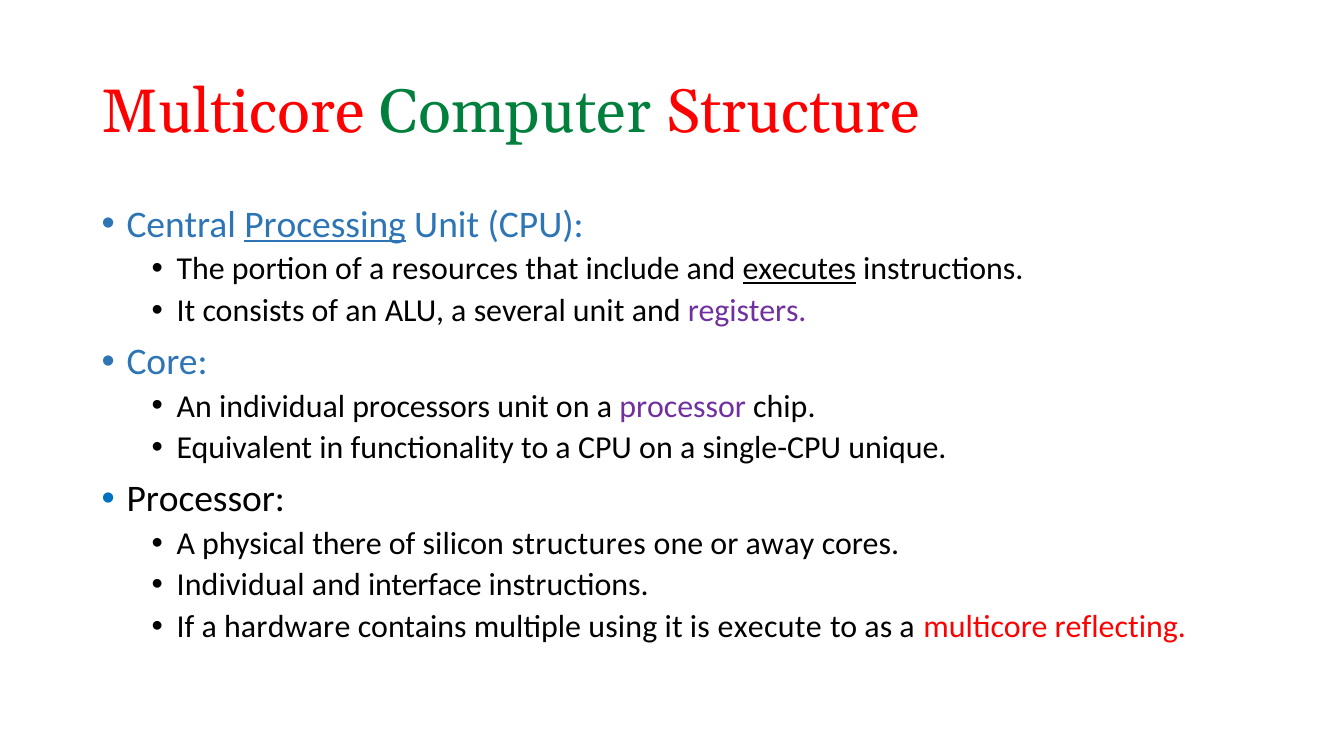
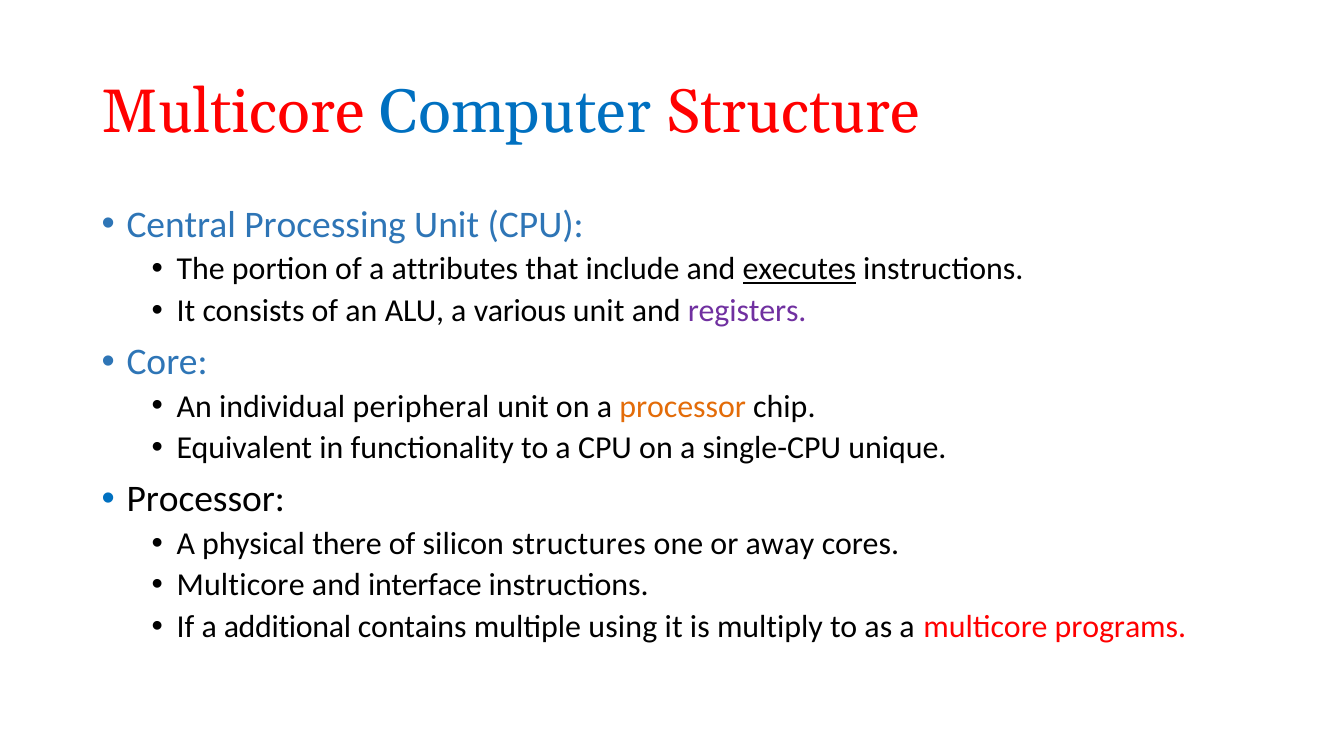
Computer colour: green -> blue
Processing underline: present -> none
resources: resources -> attributes
several: several -> various
processors: processors -> peripheral
processor at (683, 406) colour: purple -> orange
Individual at (241, 585): Individual -> Multicore
hardware: hardware -> additional
execute: execute -> multiply
reflecting: reflecting -> programs
